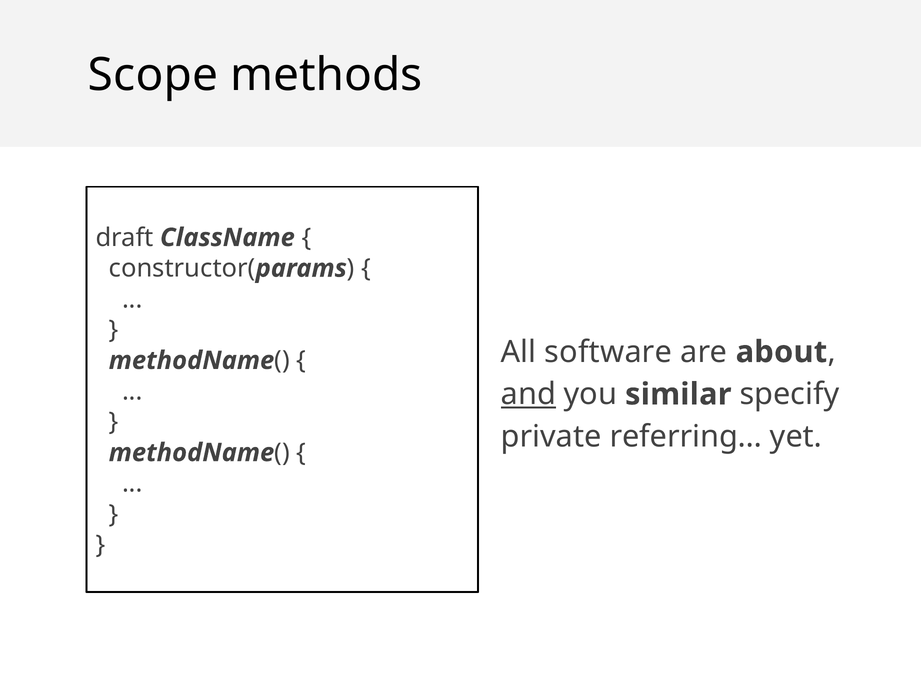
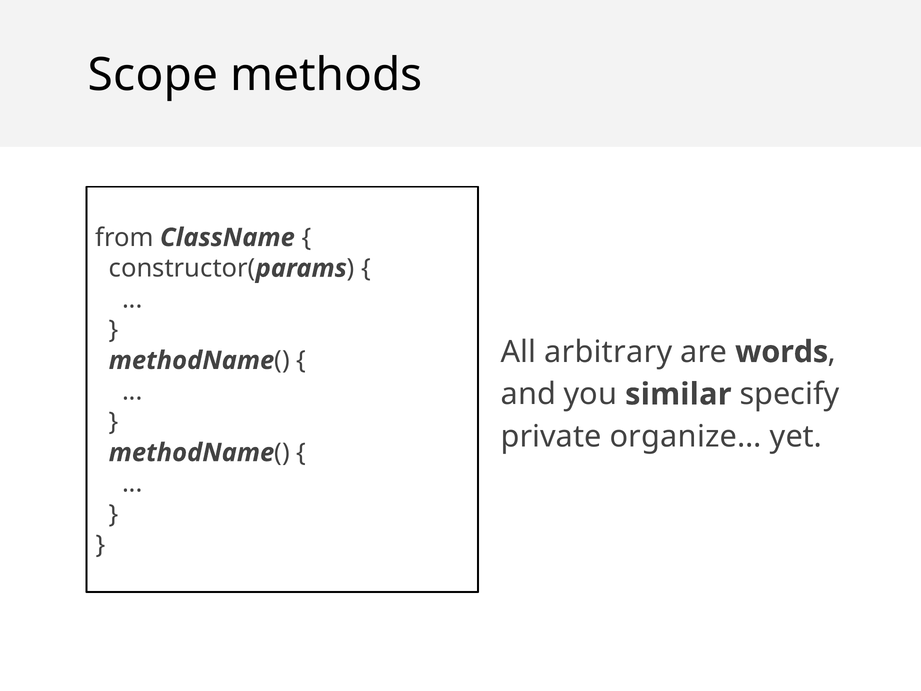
draft: draft -> from
software: software -> arbitrary
about: about -> words
and underline: present -> none
referring…: referring… -> organize…
